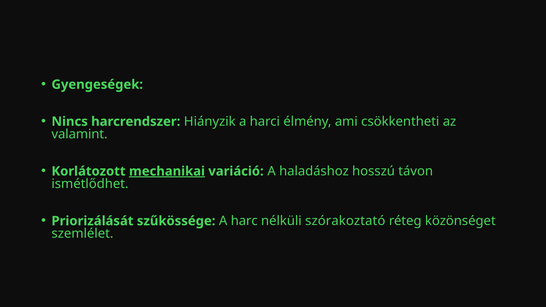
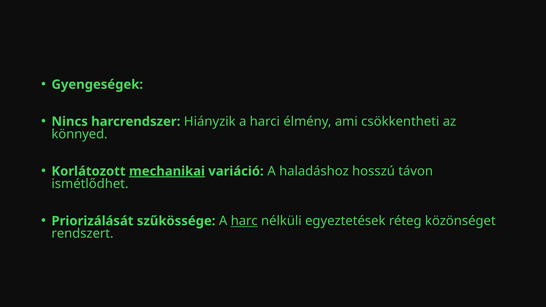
valamint: valamint -> könnyed
harc underline: none -> present
szórakoztató: szórakoztató -> egyeztetések
szemlélet: szemlélet -> rendszert
